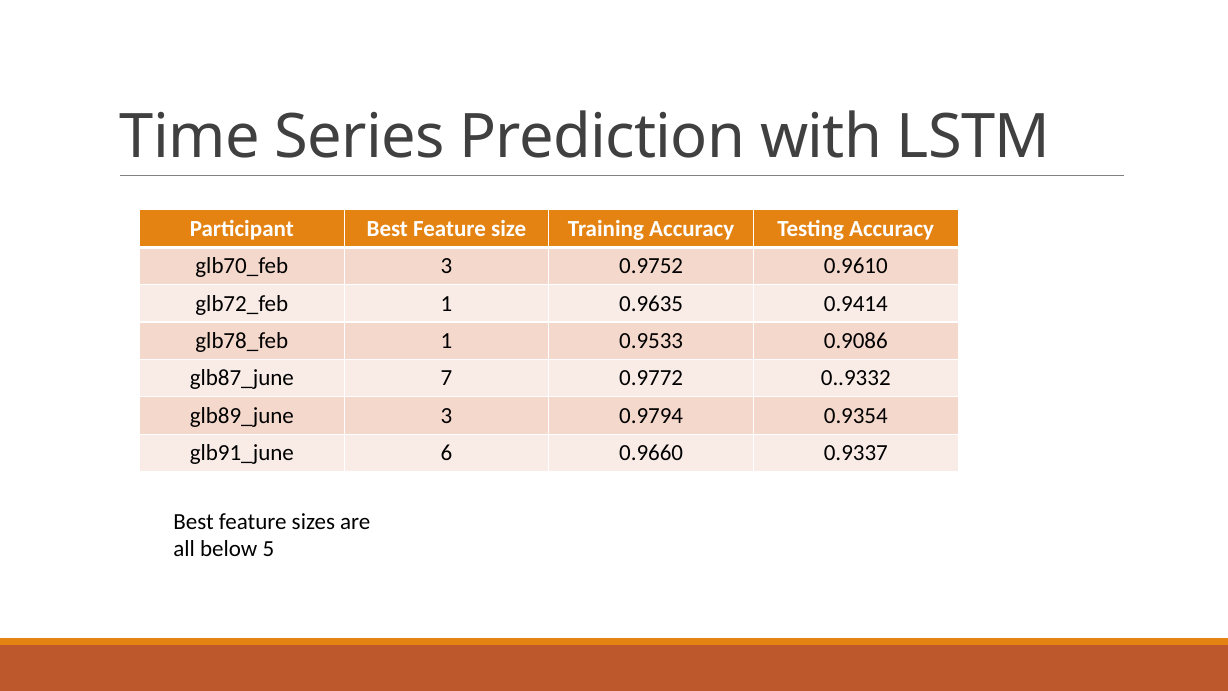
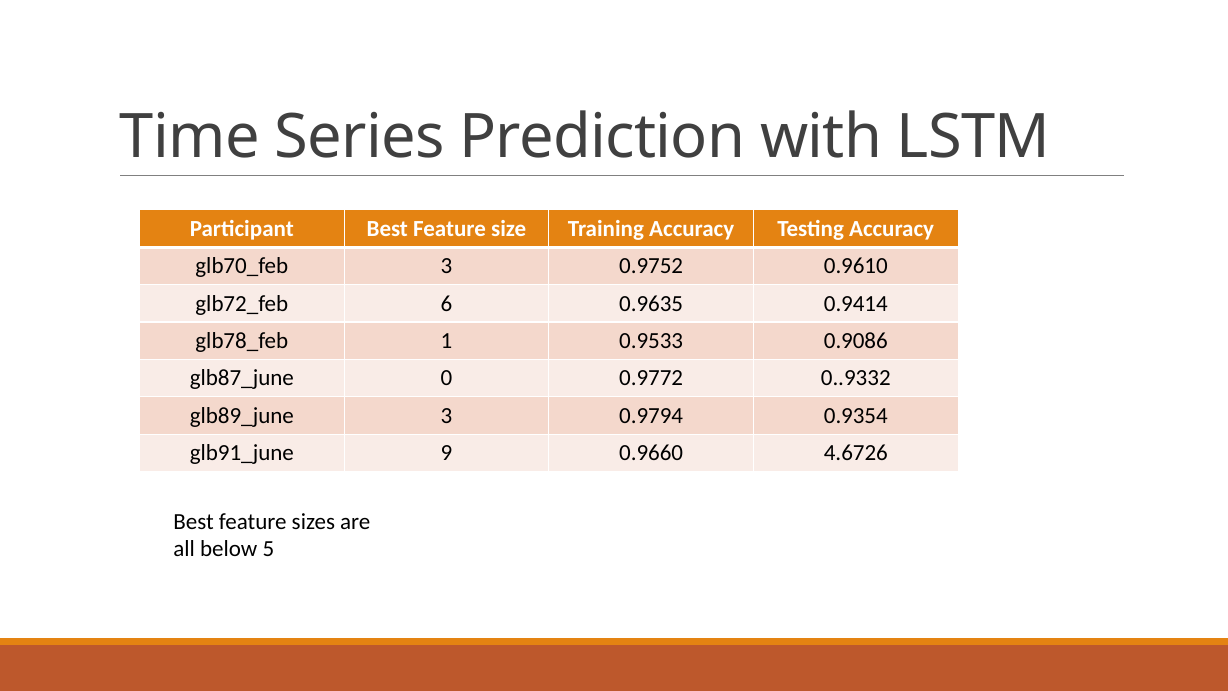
1 at (447, 304): 1 -> 6
7: 7 -> 0
6: 6 -> 9
0.9337: 0.9337 -> 4.6726
